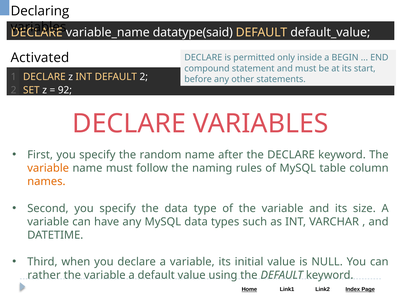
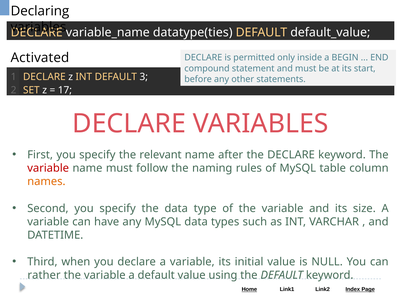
datatype(said: datatype(said -> datatype(ties
DEFAULT 2: 2 -> 3
92: 92 -> 17
random: random -> relevant
variable at (48, 168) colour: orange -> red
